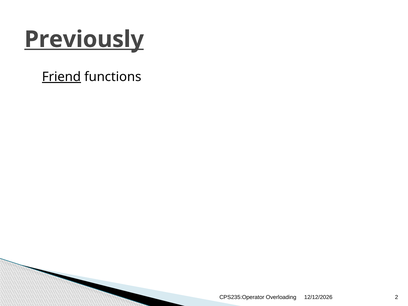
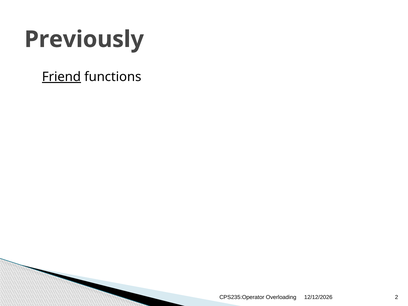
Previously underline: present -> none
